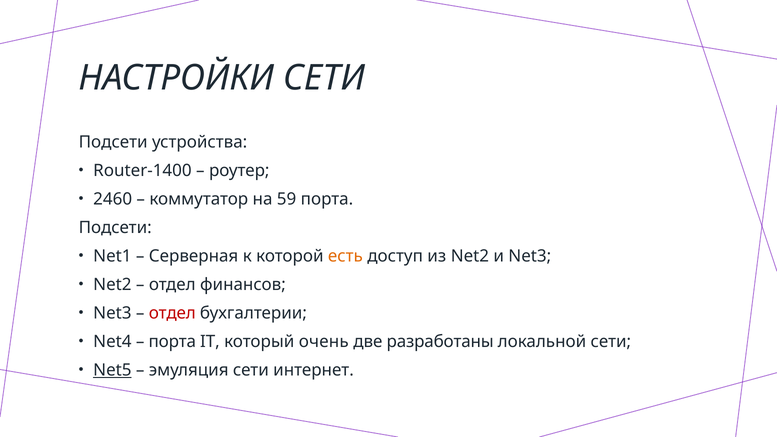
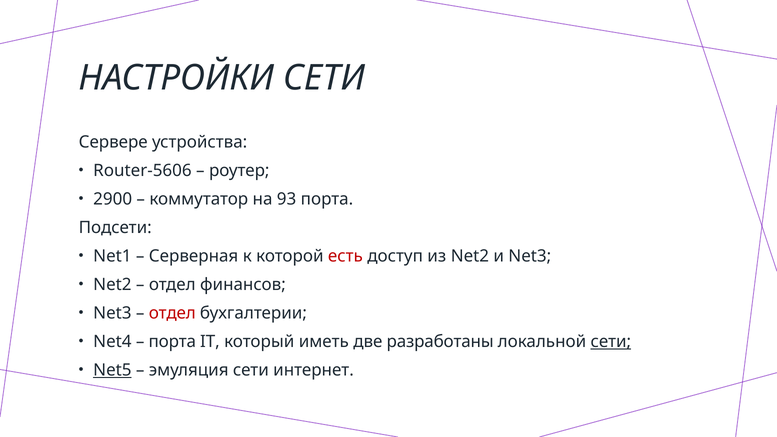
Подсети at (113, 142): Подсети -> Сервере
Router-1400: Router-1400 -> Router-5606
2460: 2460 -> 2900
59: 59 -> 93
есть colour: orange -> red
очень: очень -> иметь
сети at (611, 342) underline: none -> present
